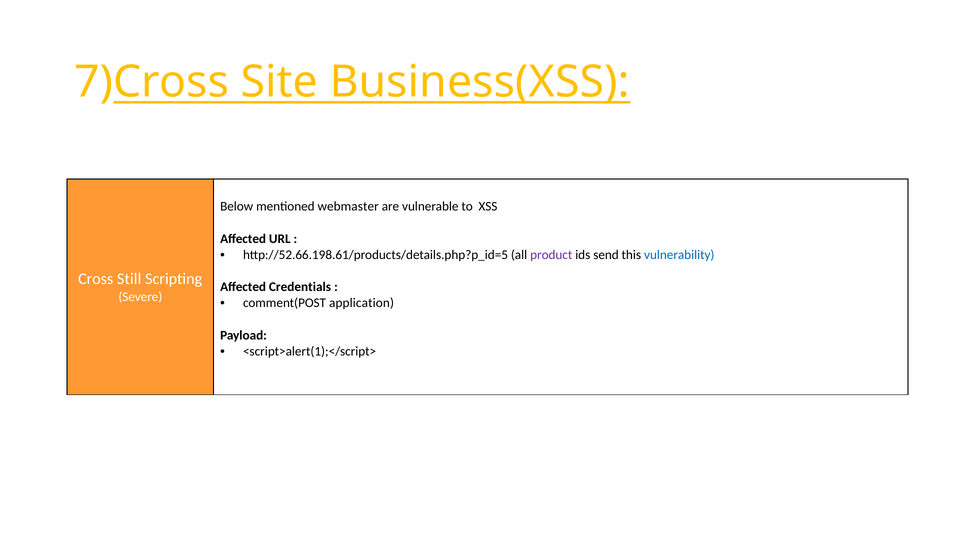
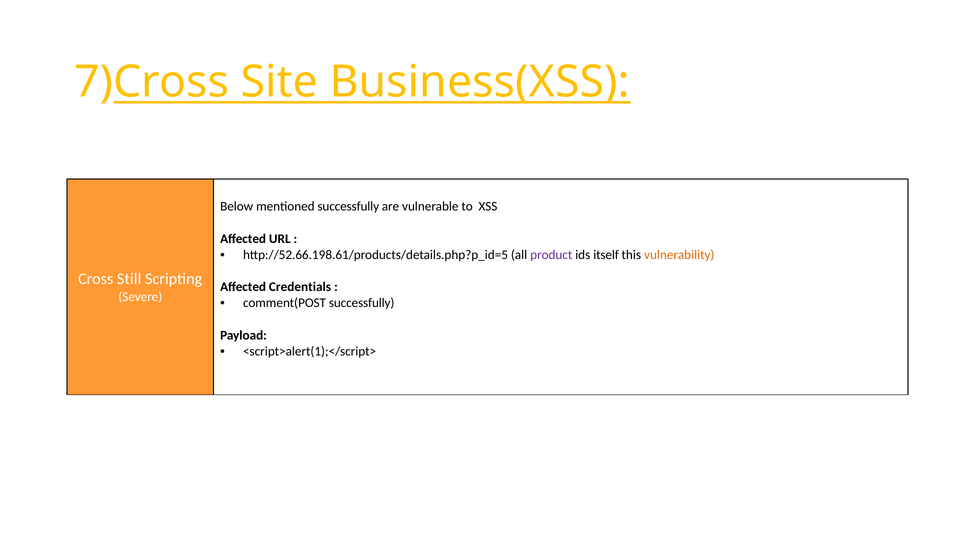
mentioned webmaster: webmaster -> successfully
send: send -> itself
vulnerability colour: blue -> orange
comment(POST application: application -> successfully
